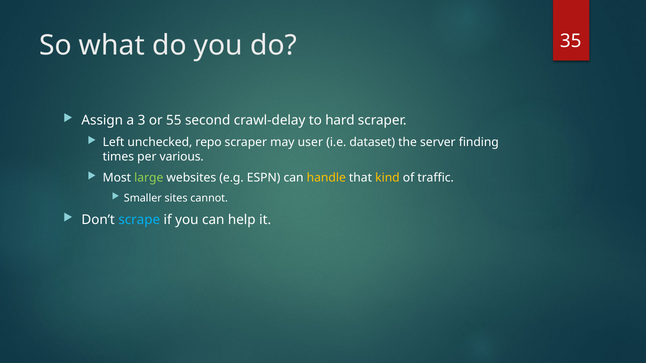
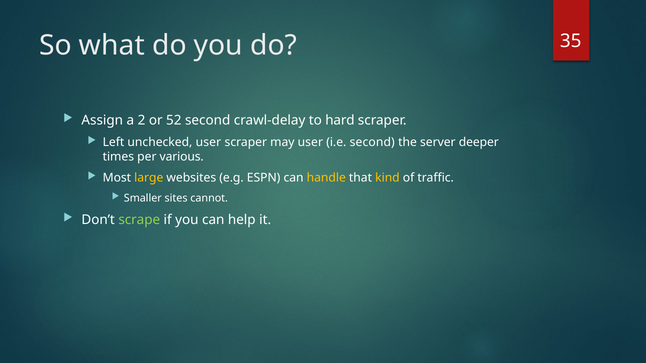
3: 3 -> 2
55: 55 -> 52
unchecked repo: repo -> user
i.e dataset: dataset -> second
finding: finding -> deeper
large colour: light green -> yellow
scrape colour: light blue -> light green
